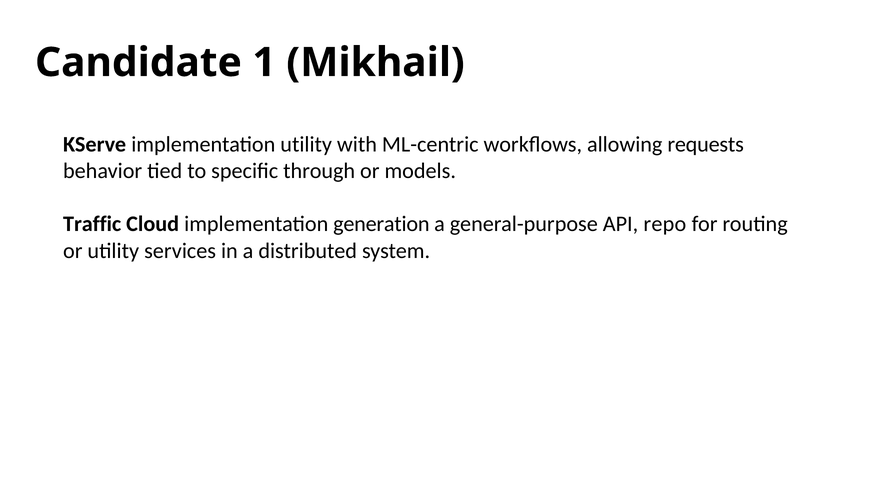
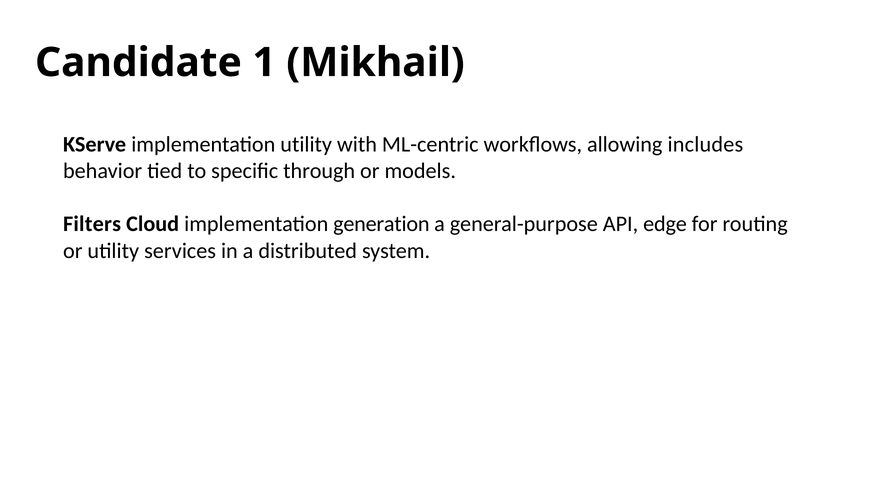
requests: requests -> includes
Traffic: Traffic -> Filters
repo: repo -> edge
